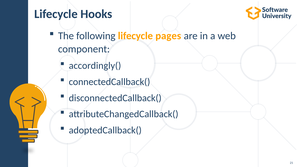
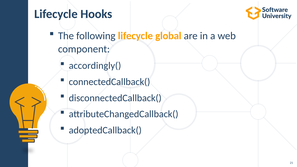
pages: pages -> global
